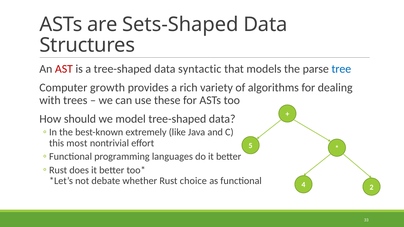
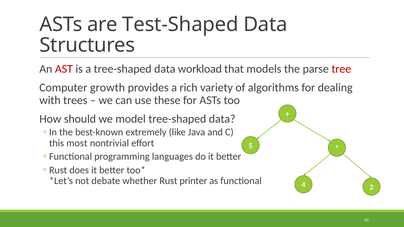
Sets-Shaped: Sets-Shaped -> Test-Shaped
syntactic: syntactic -> workload
tree colour: blue -> red
choice: choice -> printer
